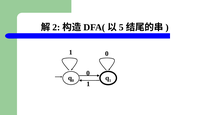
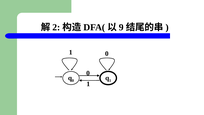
5: 5 -> 9
